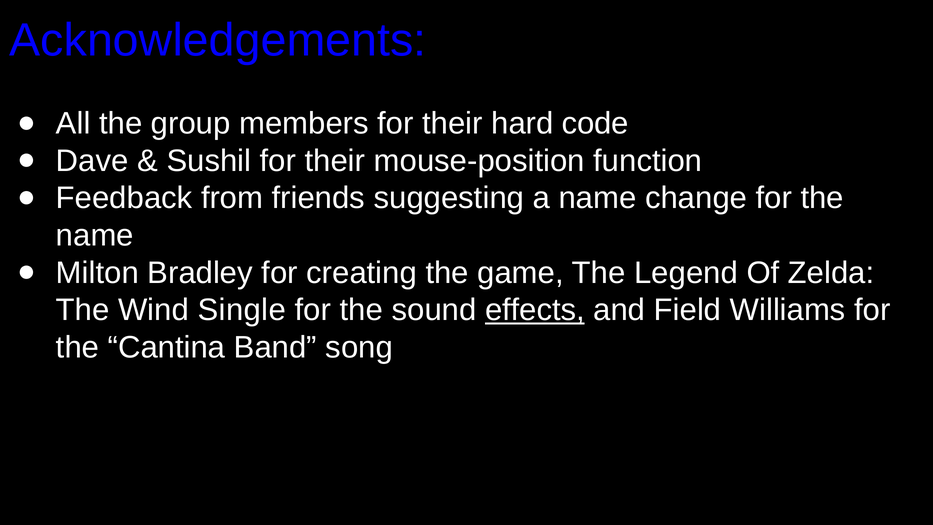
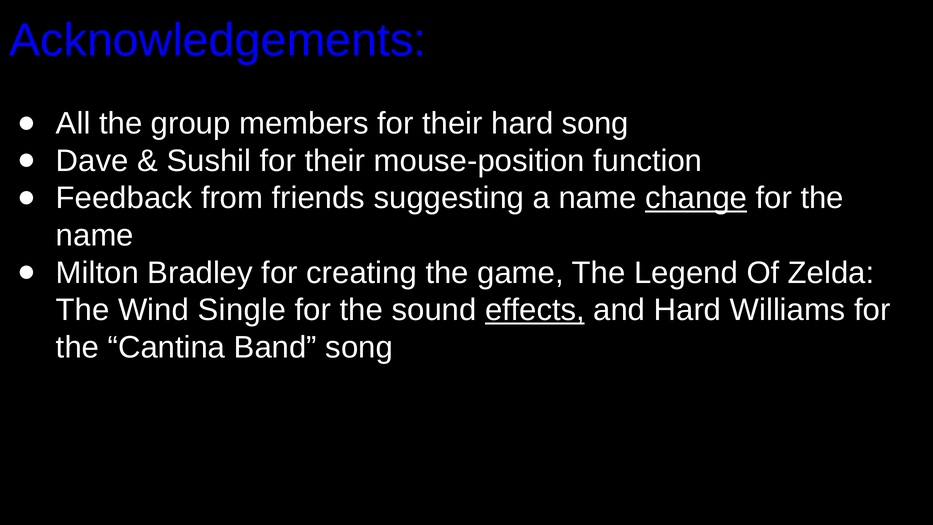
hard code: code -> song
change underline: none -> present
and Field: Field -> Hard
